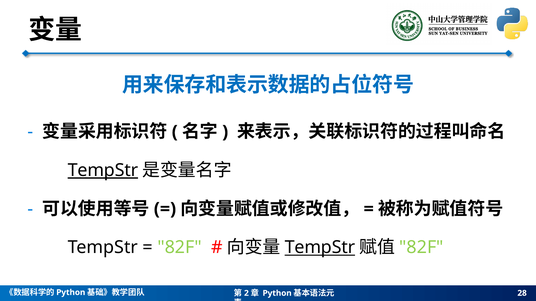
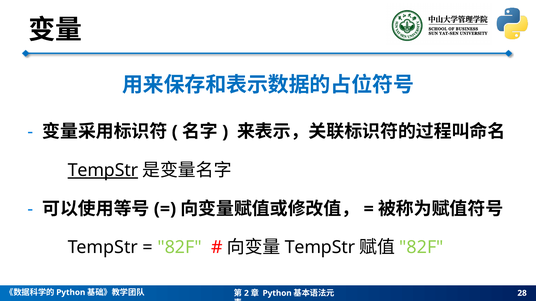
TempStr at (320, 248) underline: present -> none
